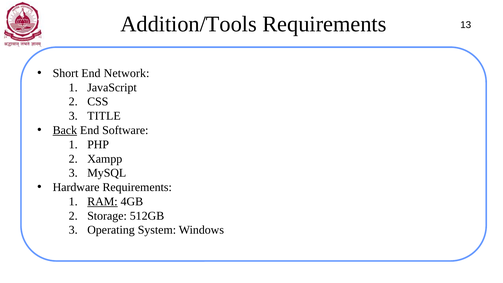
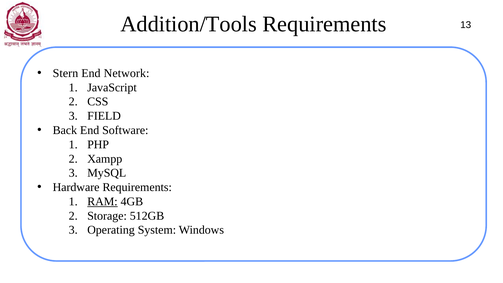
Short: Short -> Stern
TITLE: TITLE -> FIELD
Back underline: present -> none
